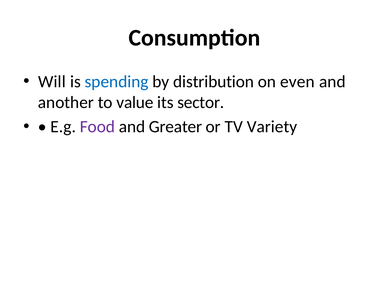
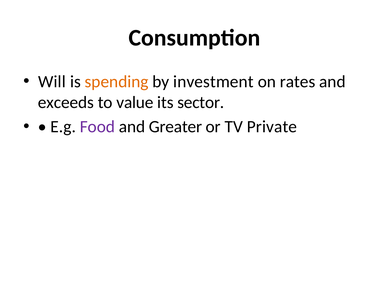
spending colour: blue -> orange
distribution: distribution -> investment
even: even -> rates
another: another -> exceeds
Variety: Variety -> Private
